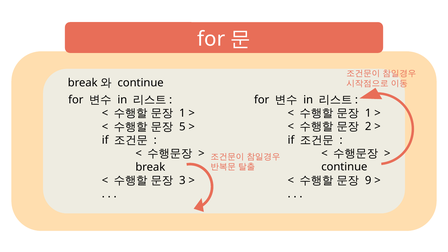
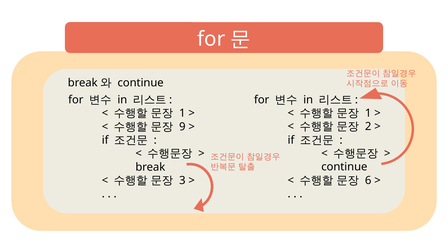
5: 5 -> 9
9: 9 -> 6
